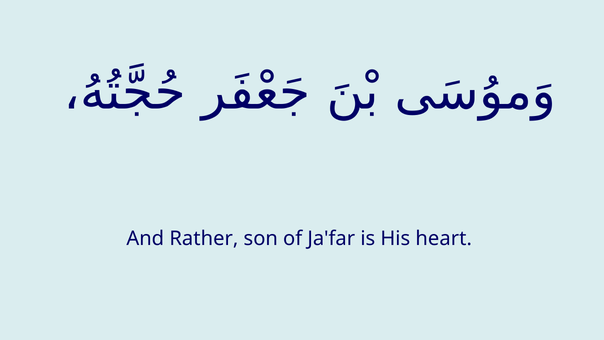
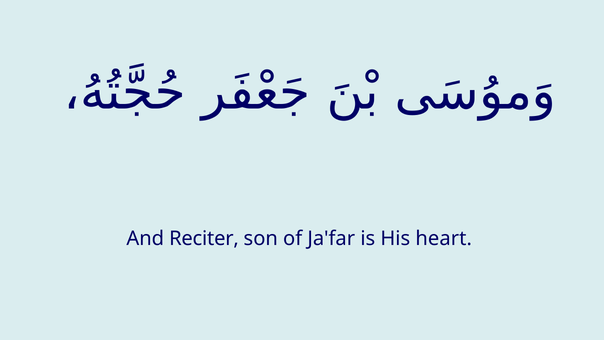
Rather: Rather -> Reciter
